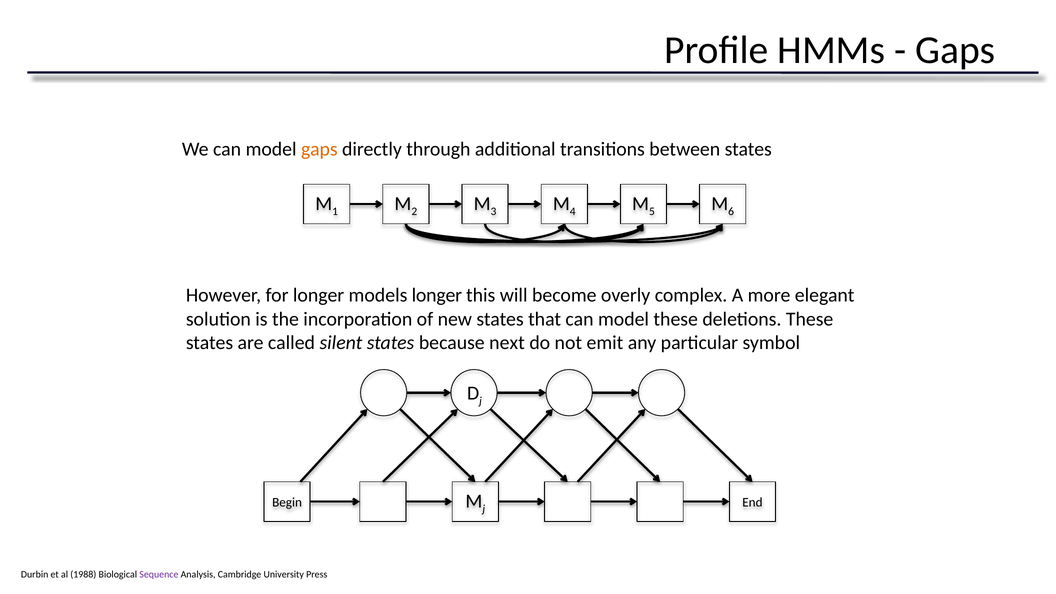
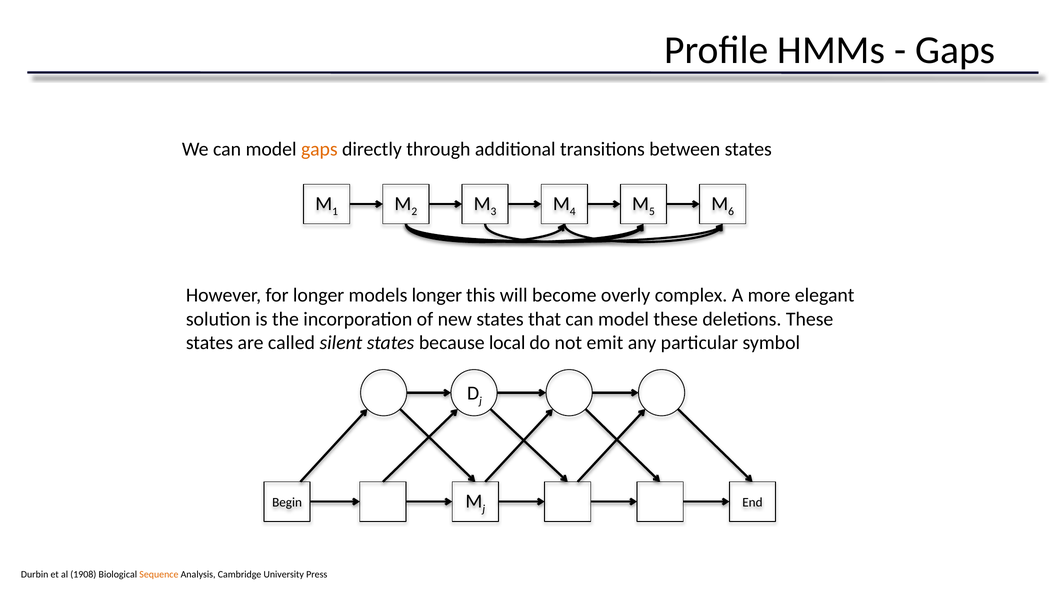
next: next -> local
1988: 1988 -> 1908
Sequence colour: purple -> orange
